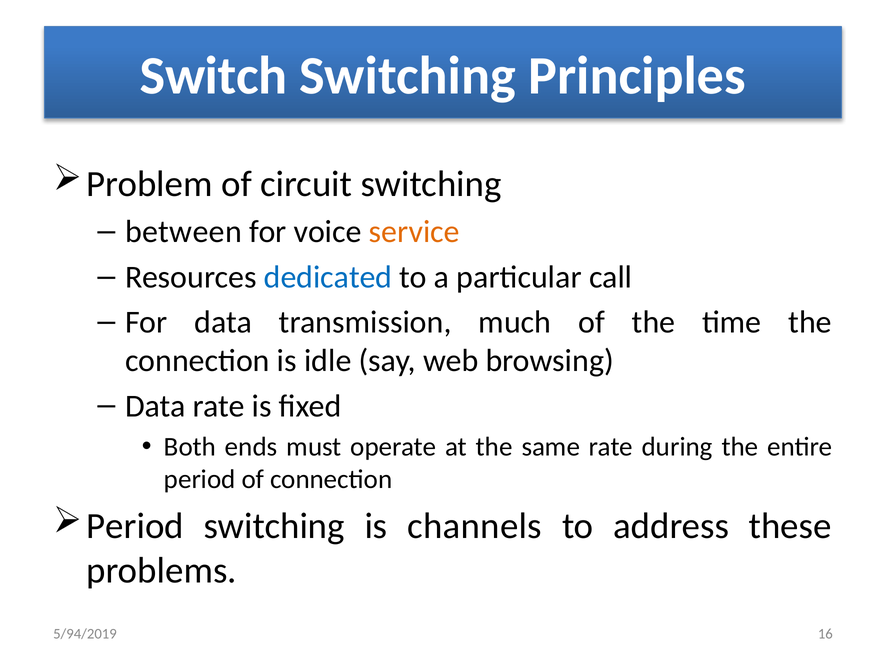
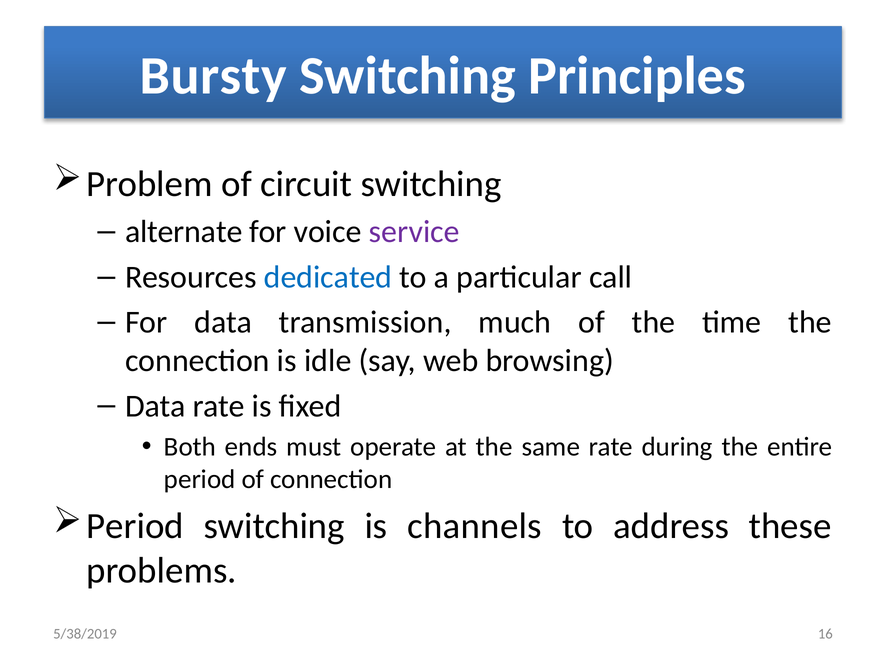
Switch: Switch -> Bursty
between: between -> alternate
service colour: orange -> purple
5/94/2019: 5/94/2019 -> 5/38/2019
